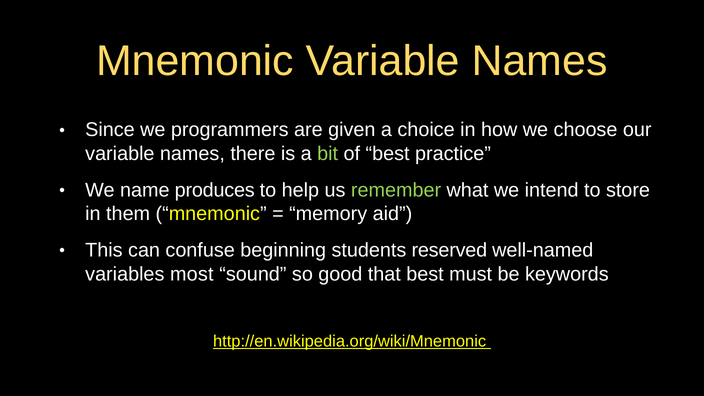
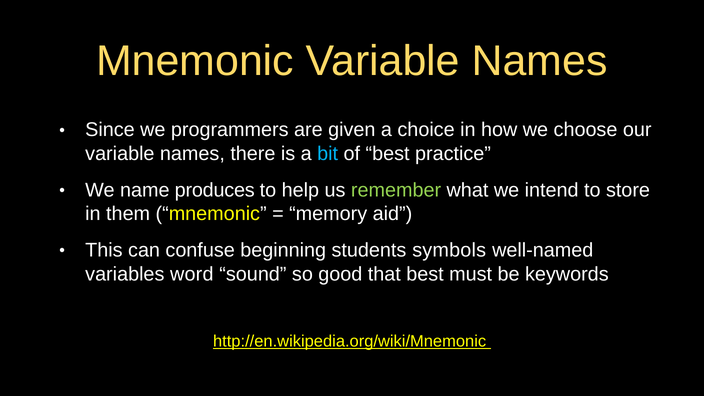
bit colour: light green -> light blue
reserved: reserved -> symbols
most: most -> word
